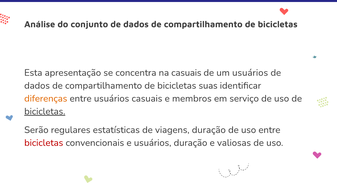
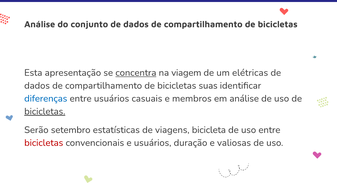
concentra underline: none -> present
na casuais: casuais -> viagem
um usuários: usuários -> elétricas
diferenças colour: orange -> blue
em serviço: serviço -> análise
regulares: regulares -> setembro
viagens duração: duração -> bicicleta
